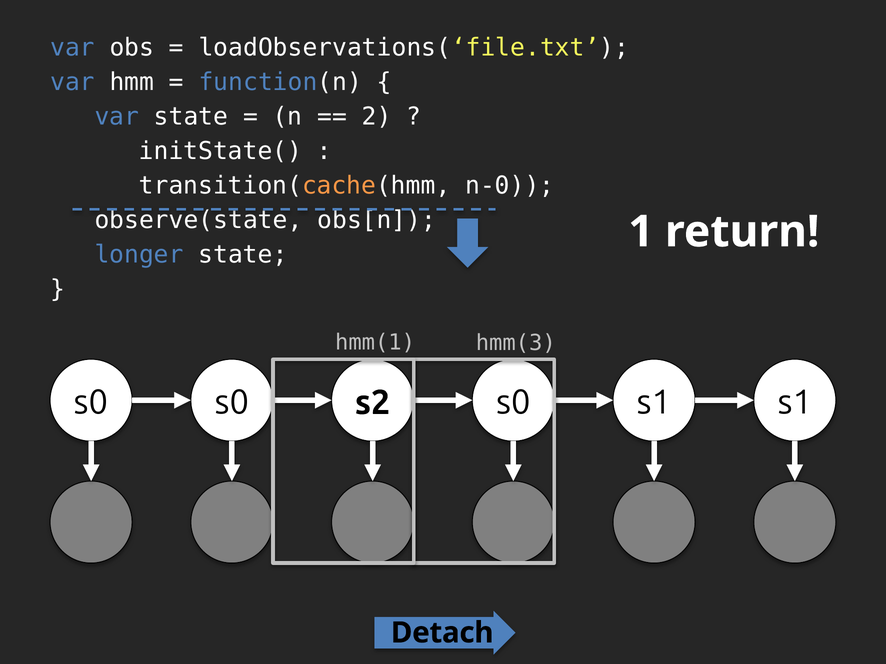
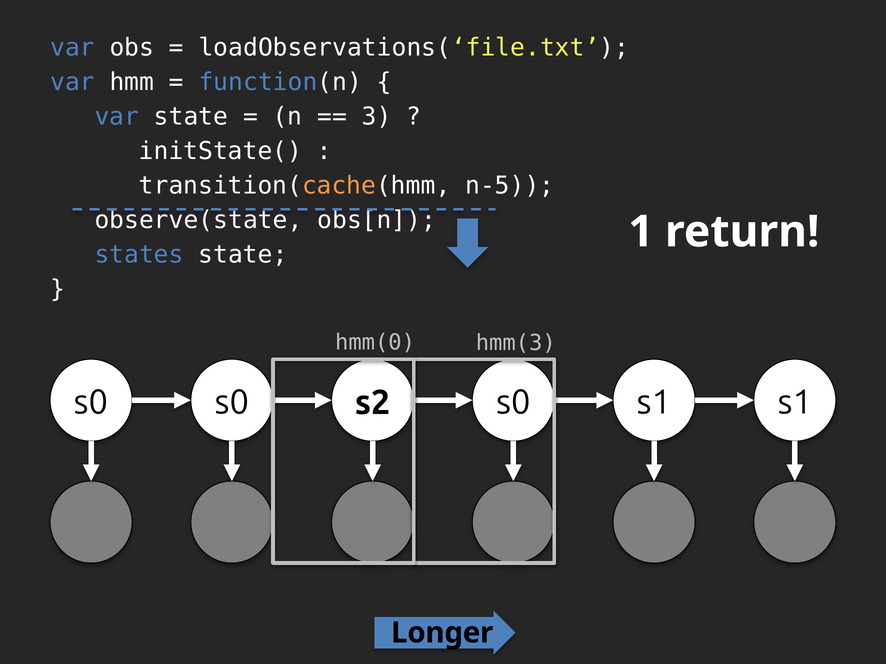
2: 2 -> 3
n-0: n-0 -> n-5
longer: longer -> states
hmm(1: hmm(1 -> hmm(0
Detach: Detach -> Longer
